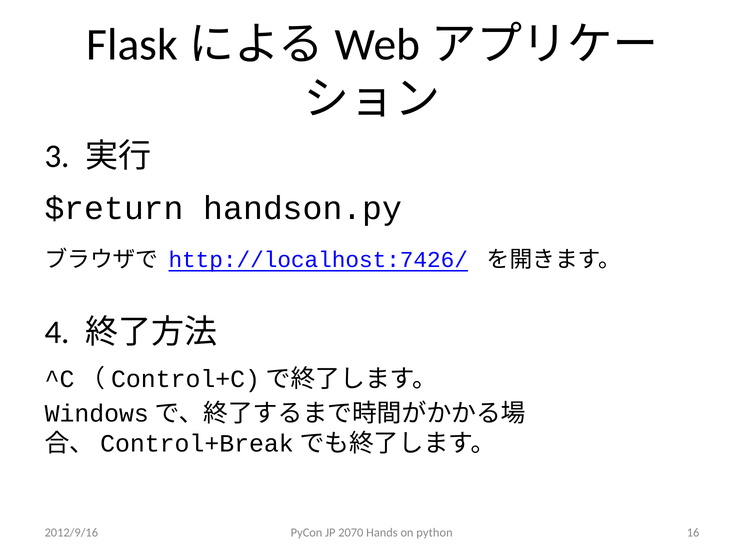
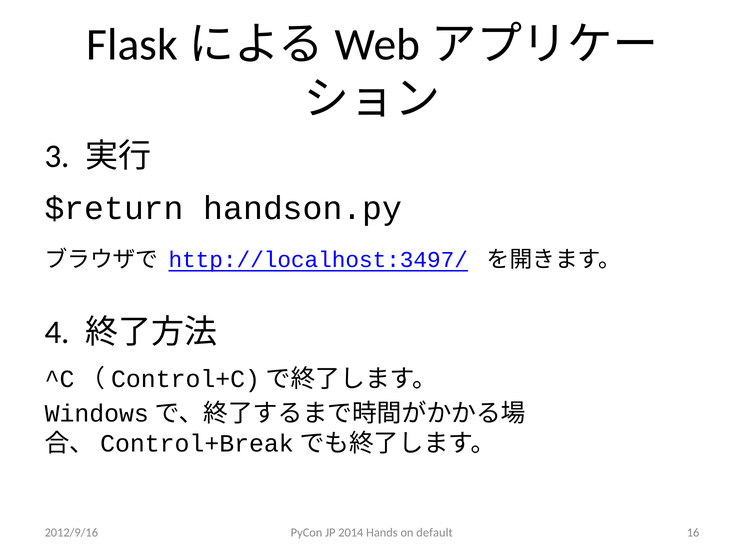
http://localhost:7426/: http://localhost:7426/ -> http://localhost:3497/
2070: 2070 -> 2014
python: python -> default
